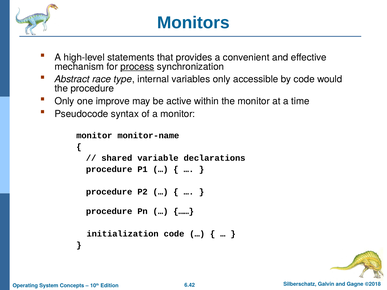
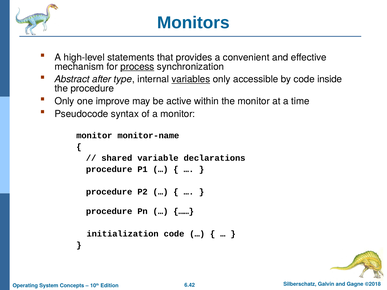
race: race -> after
variables underline: none -> present
would: would -> inside
